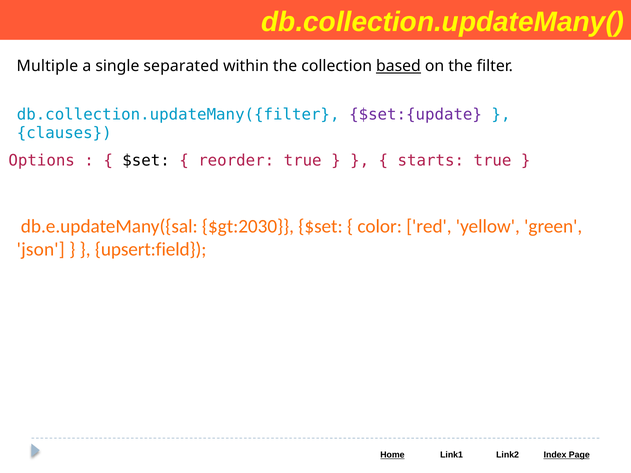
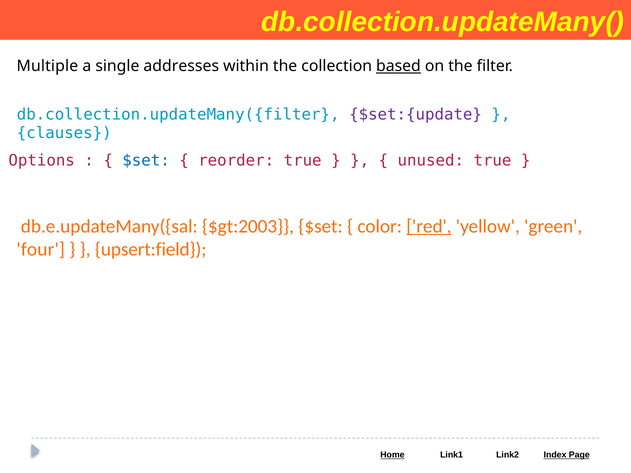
separated: separated -> addresses
$set at (146, 161) colour: black -> blue
starts: starts -> unused
$gt:2030: $gt:2030 -> $gt:2003
red underline: none -> present
json: json -> four
